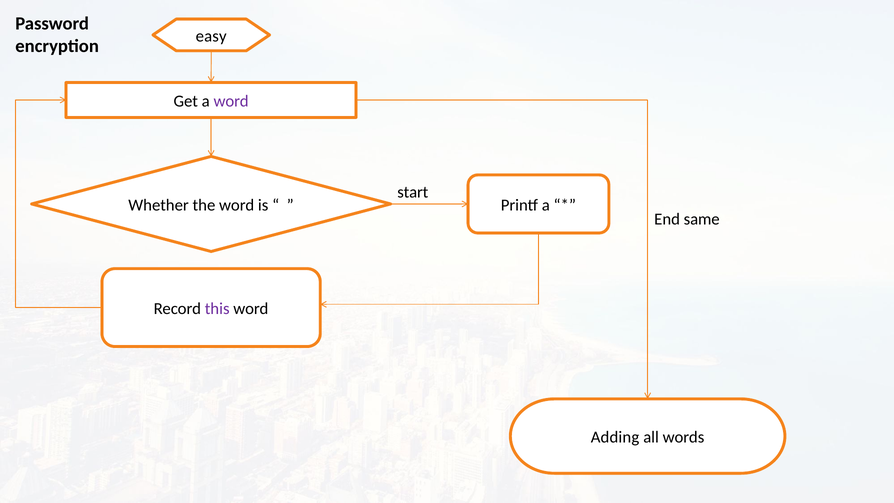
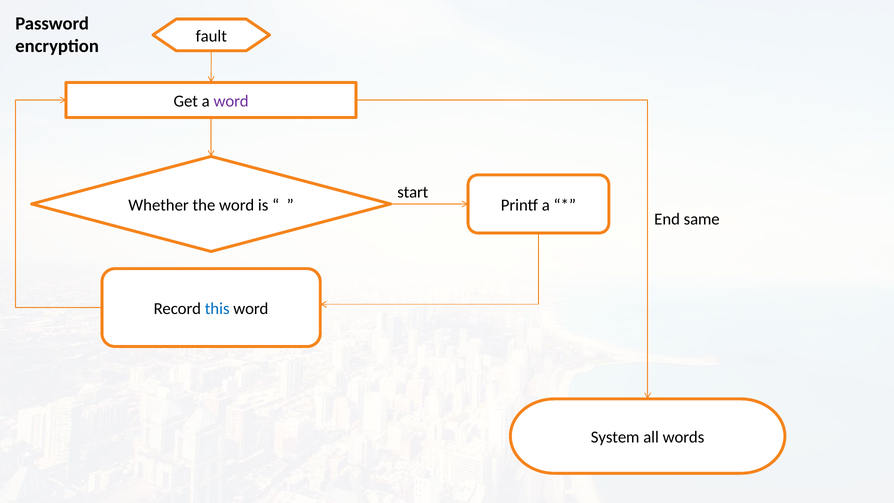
easy: easy -> fault
this colour: purple -> blue
Adding: Adding -> System
